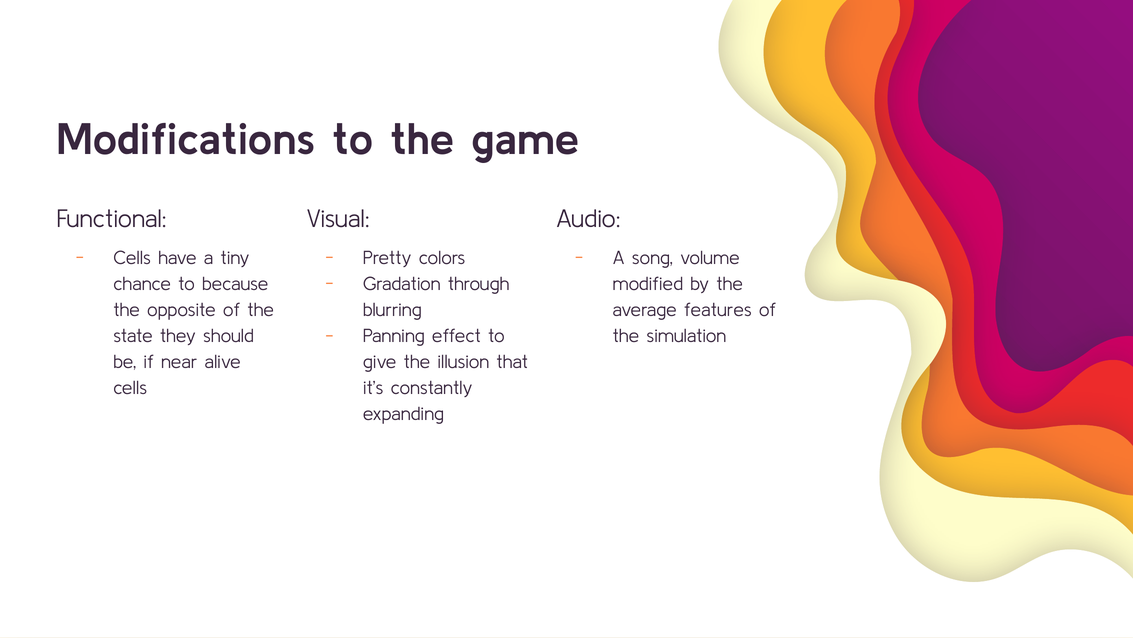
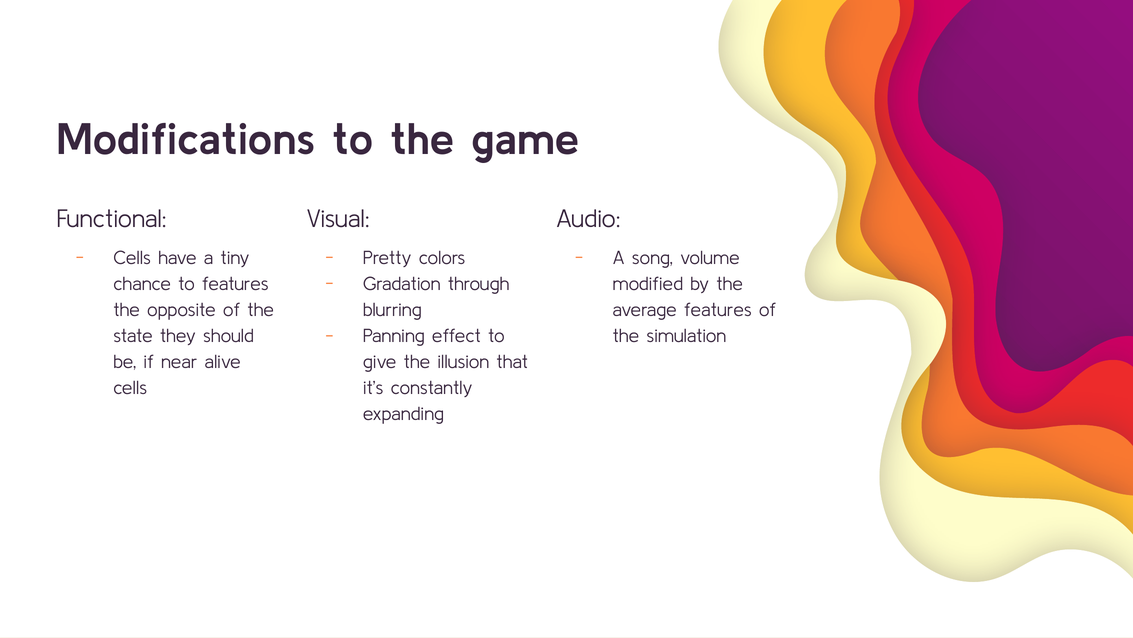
to because: because -> features
